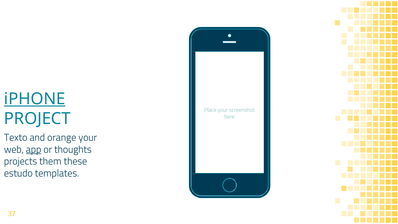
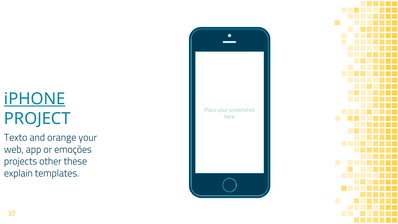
app underline: present -> none
thoughts: thoughts -> emoções
them: them -> other
estudo: estudo -> explain
